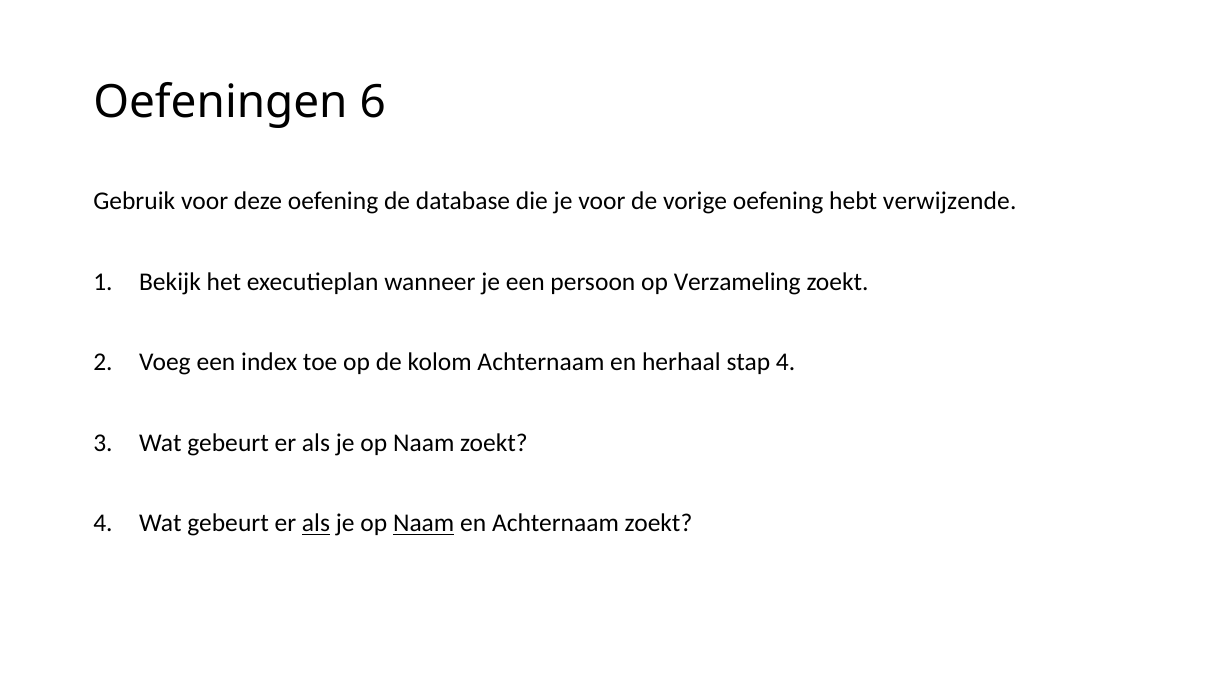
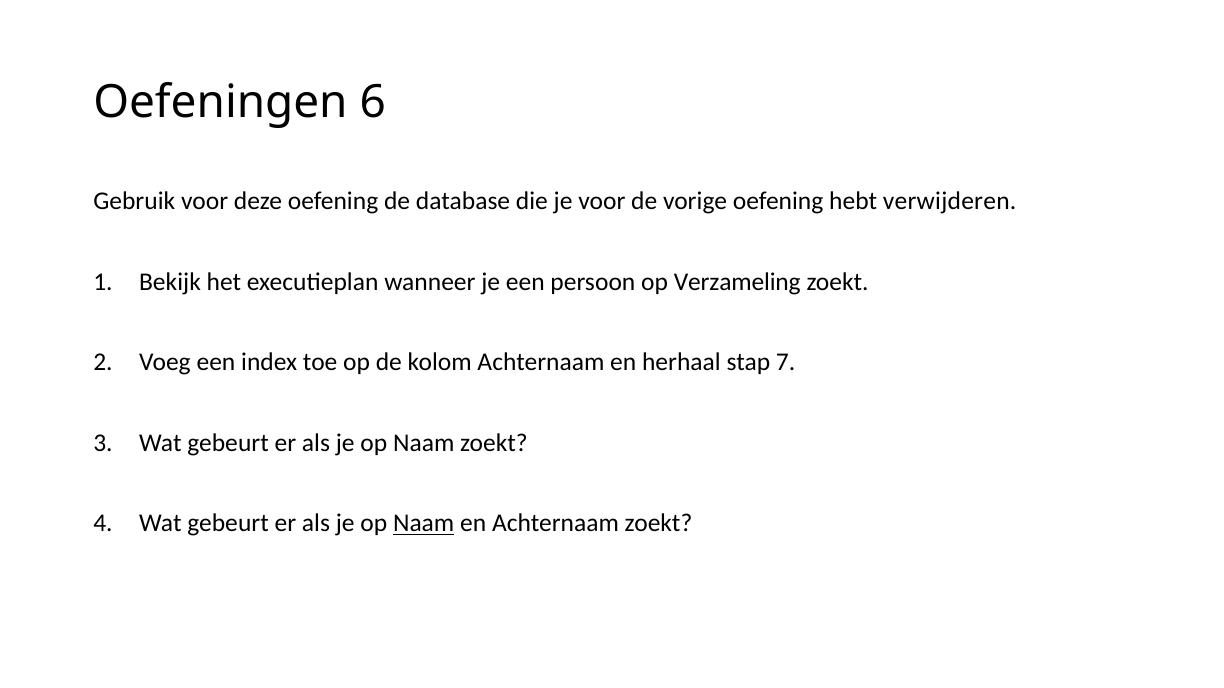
verwijzende: verwijzende -> verwijderen
stap 4: 4 -> 7
als at (316, 524) underline: present -> none
